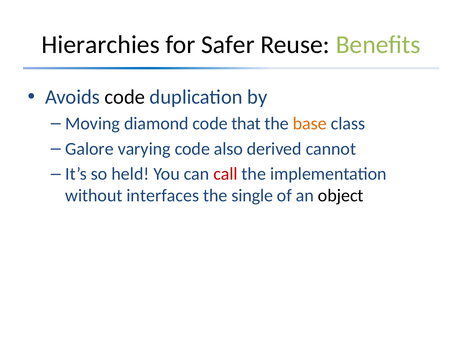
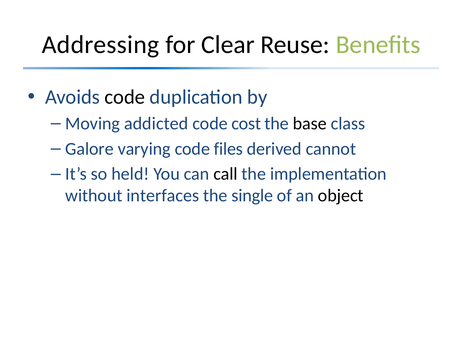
Hierarchies: Hierarchies -> Addressing
Safer: Safer -> Clear
diamond: diamond -> addicted
that: that -> cost
base colour: orange -> black
also: also -> files
call colour: red -> black
